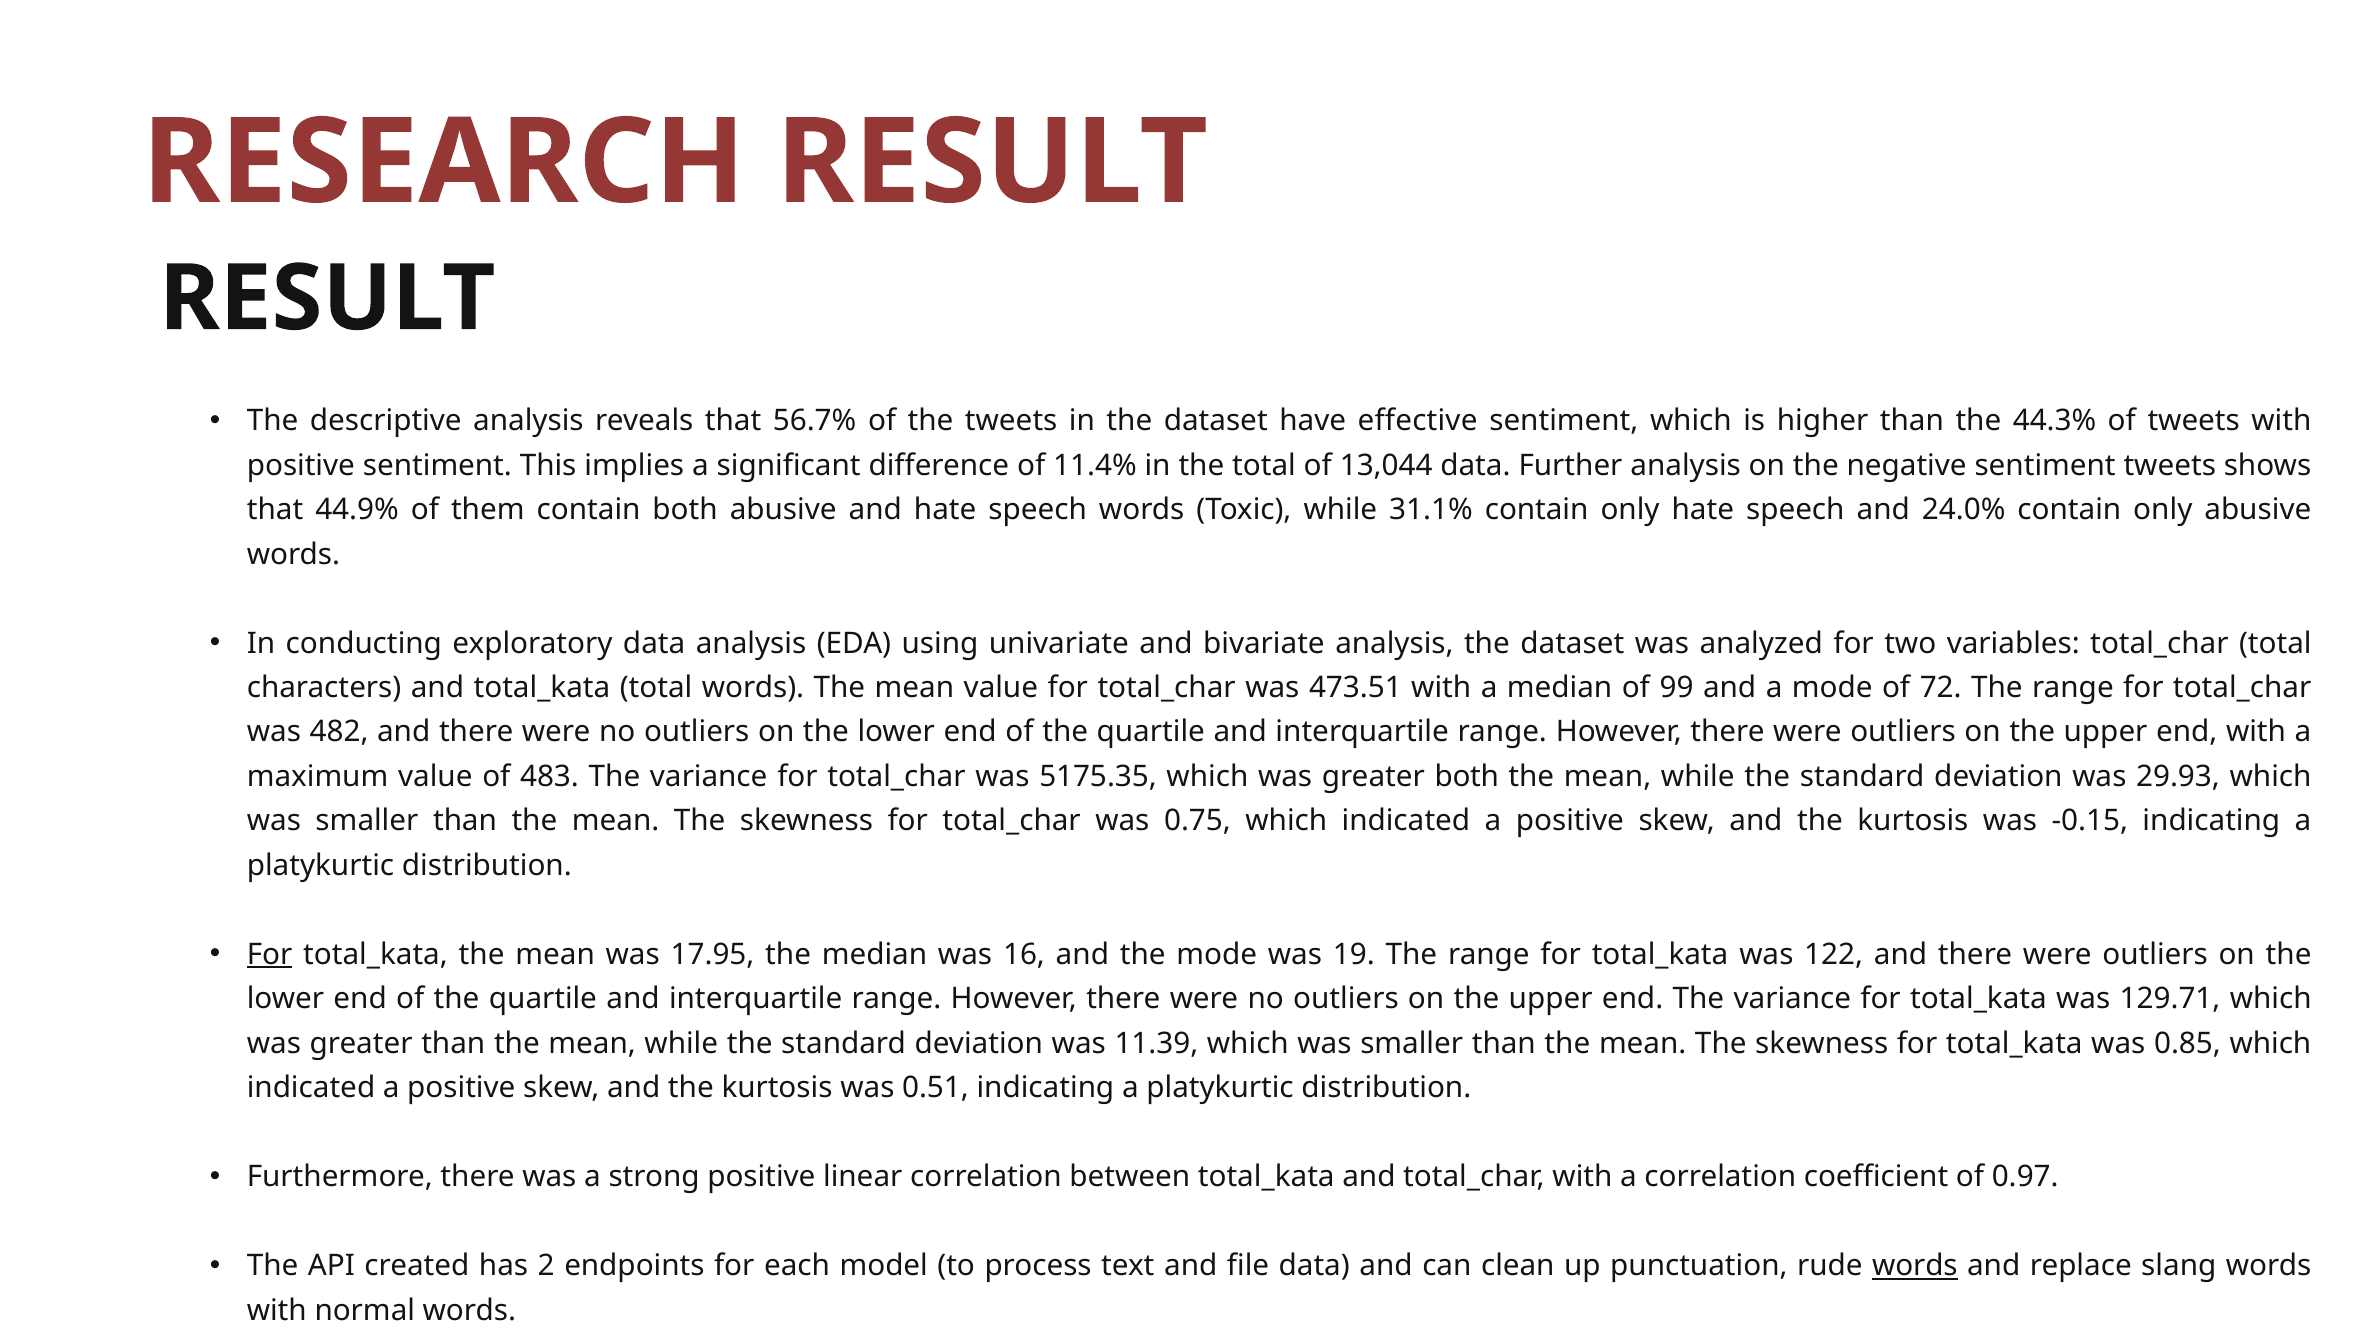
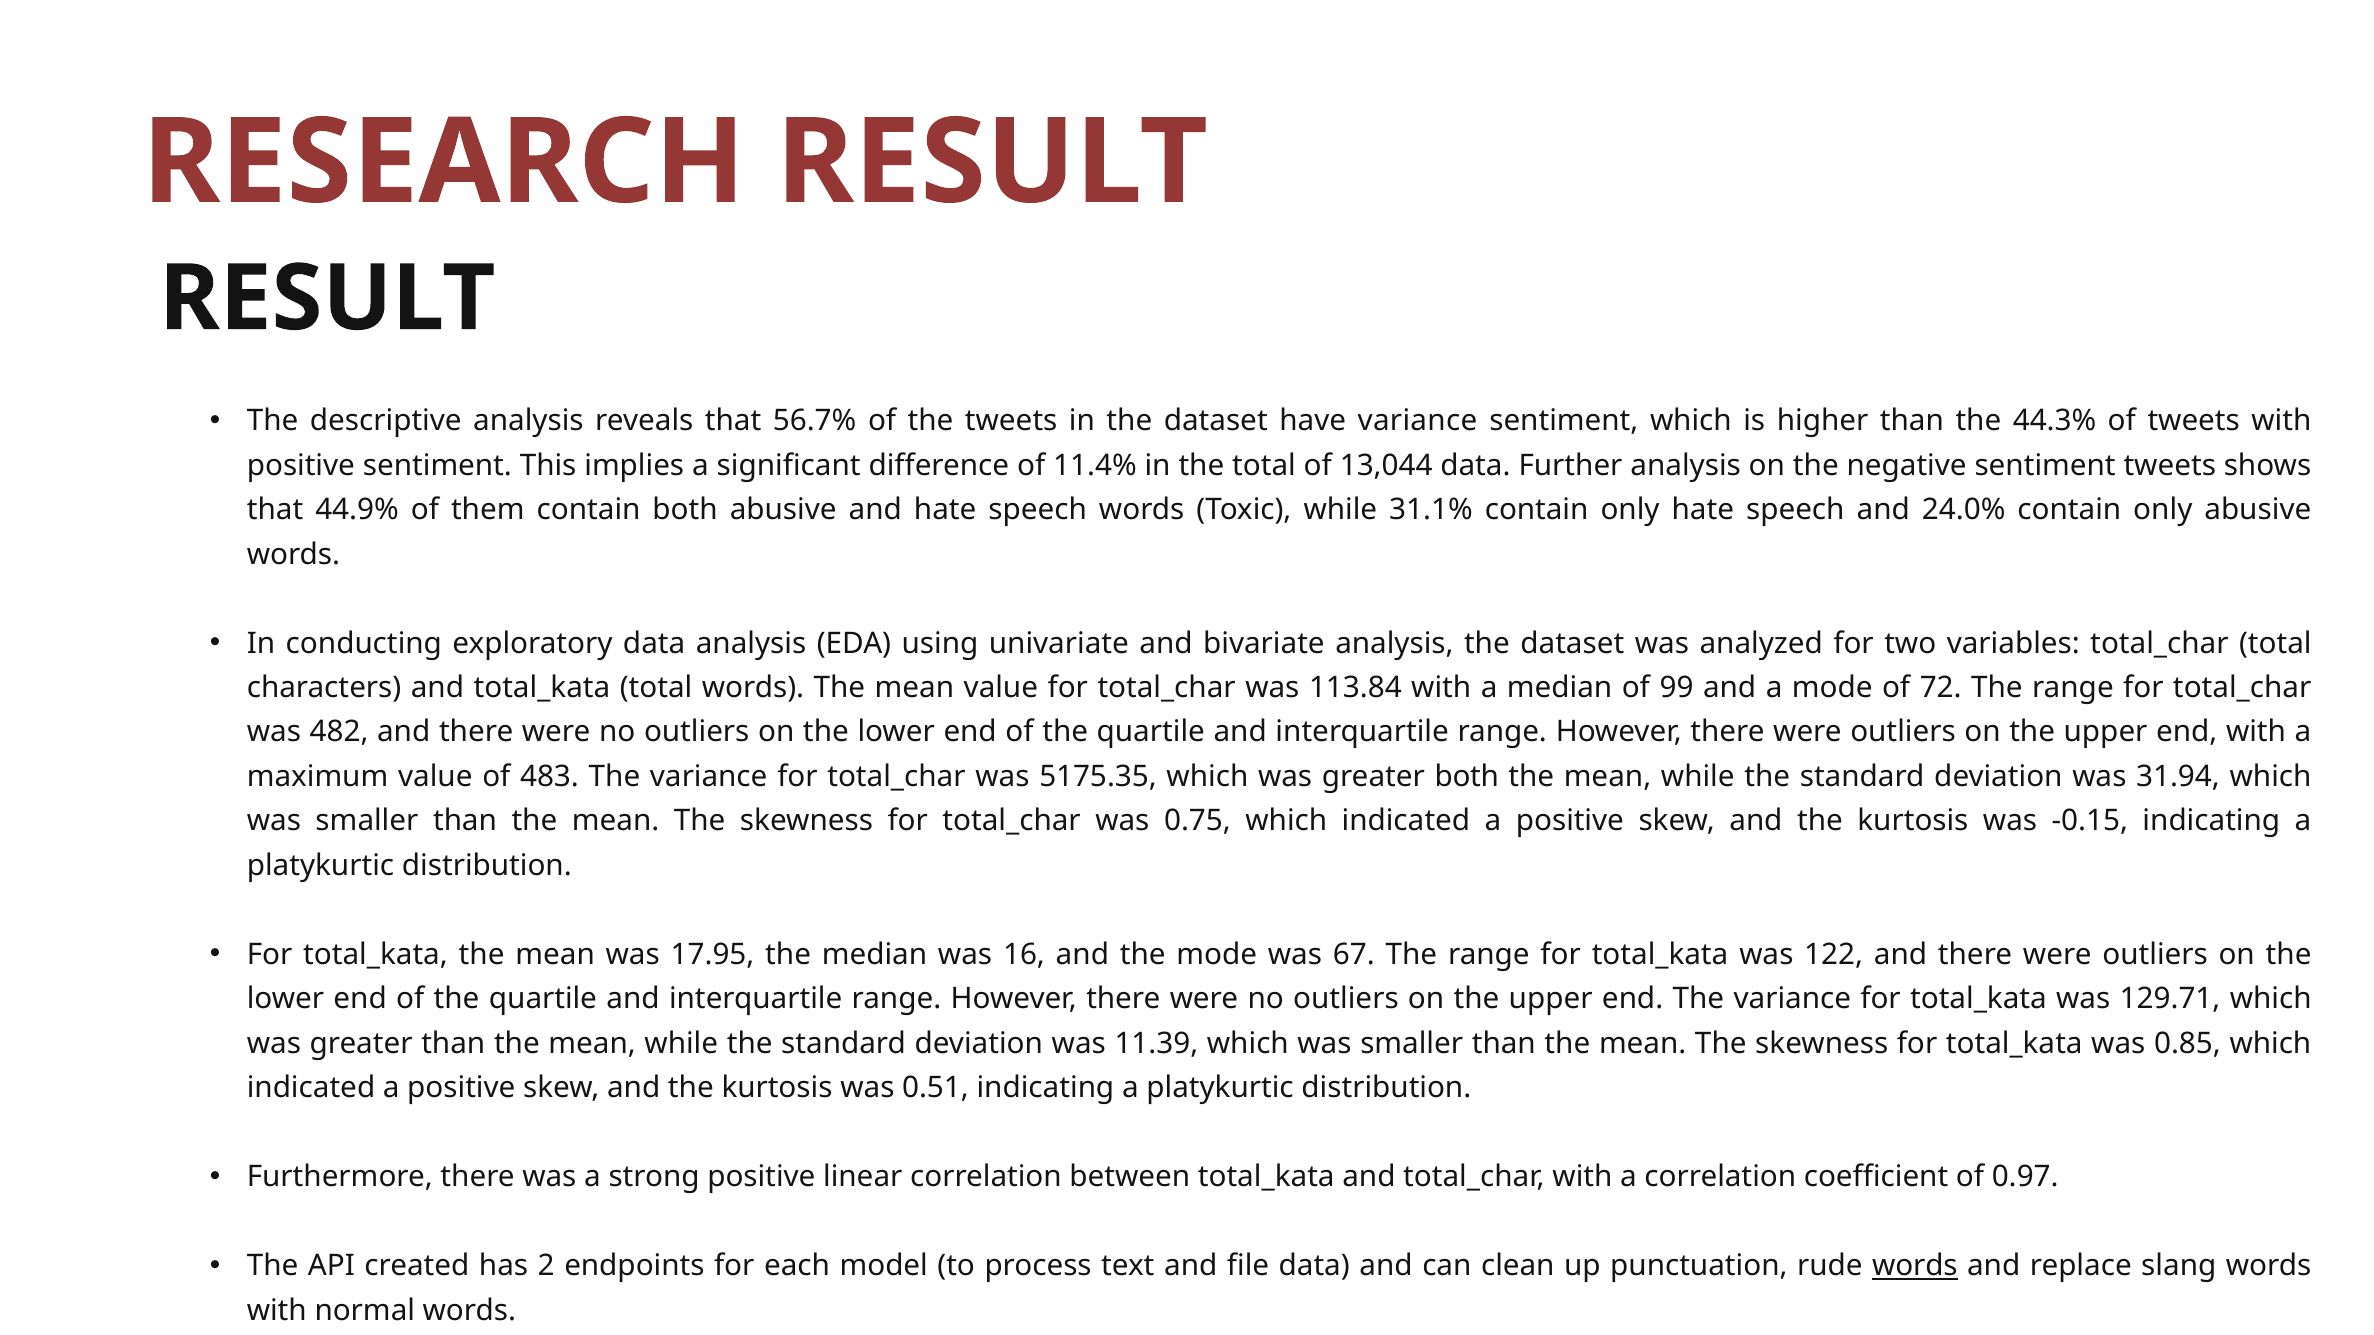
have effective: effective -> variance
473.51: 473.51 -> 113.84
29.93: 29.93 -> 31.94
For at (270, 955) underline: present -> none
19: 19 -> 67
